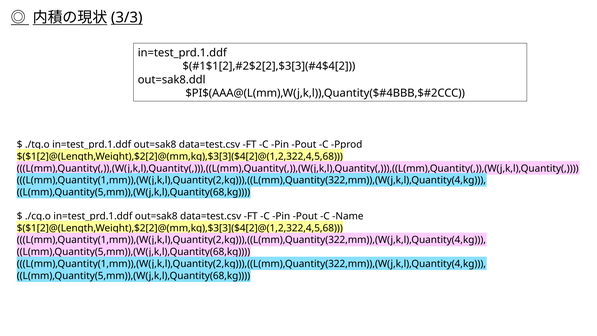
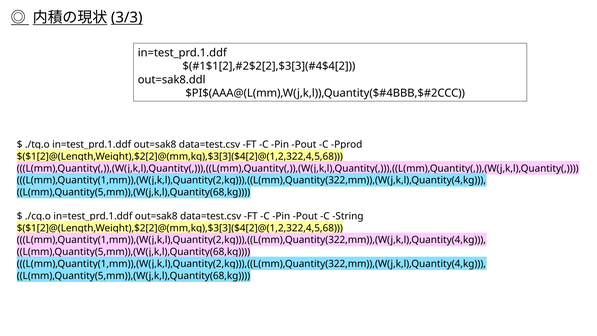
Name: Name -> String
